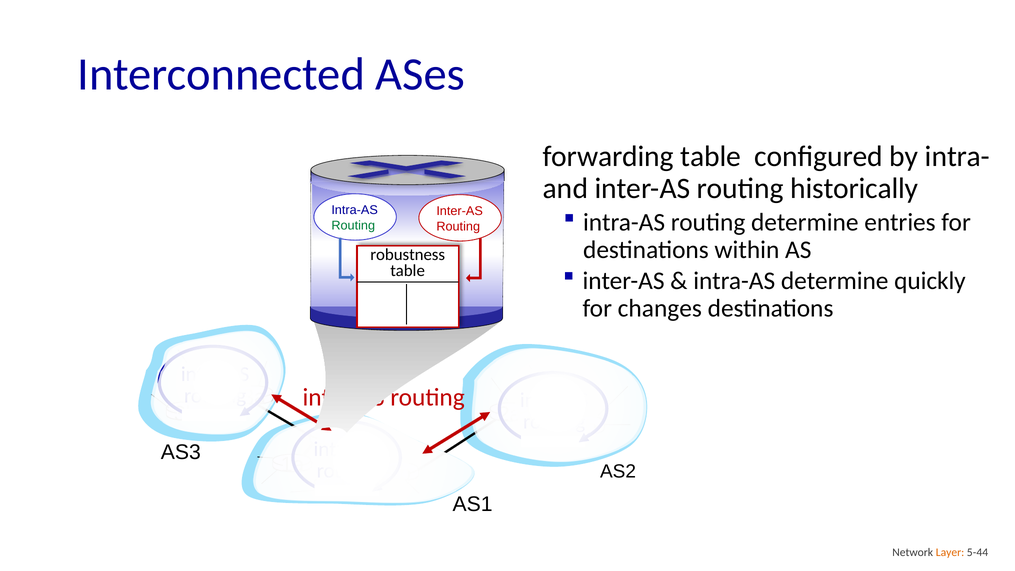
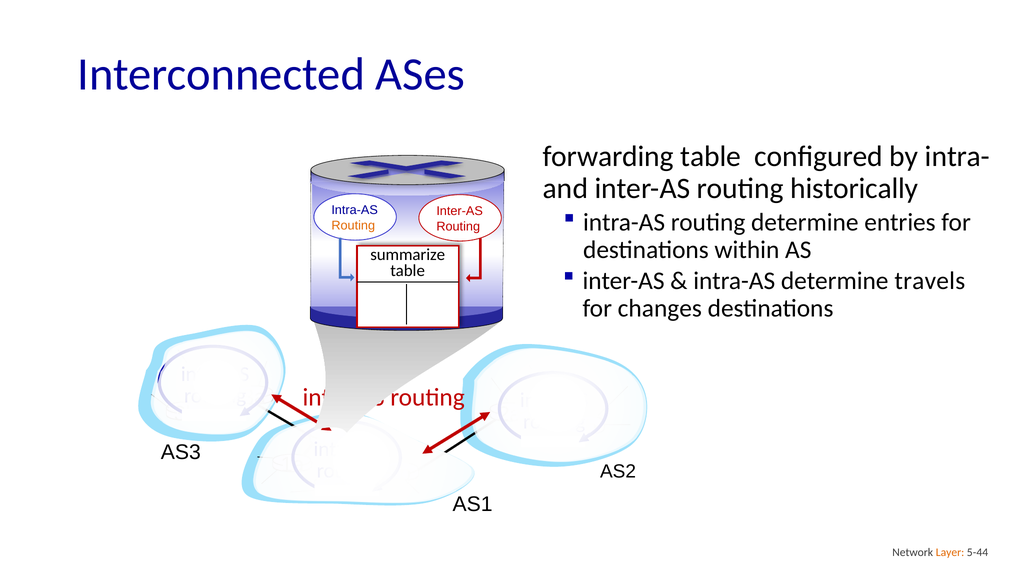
Routing at (353, 226) colour: green -> orange
robustness: robustness -> summarize
quickly: quickly -> travels
